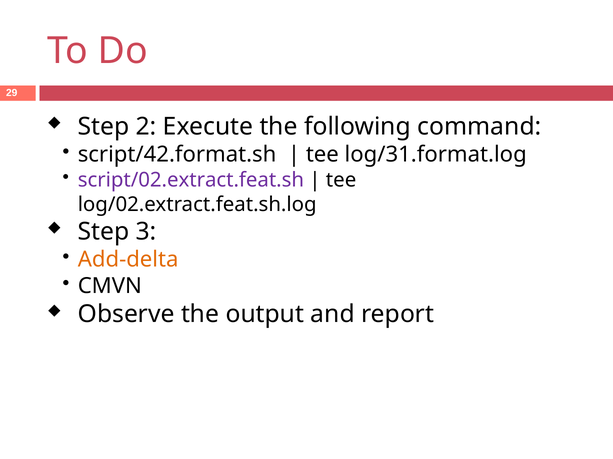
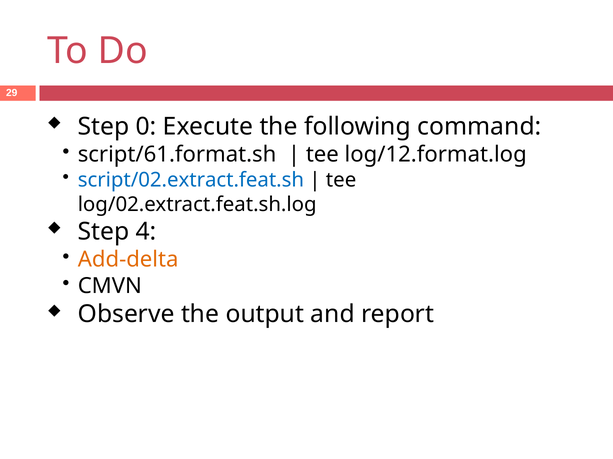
2: 2 -> 0
script/42.format.sh: script/42.format.sh -> script/61.format.sh
log/31.format.log: log/31.format.log -> log/12.format.log
script/02.extract.feat.sh colour: purple -> blue
3: 3 -> 4
